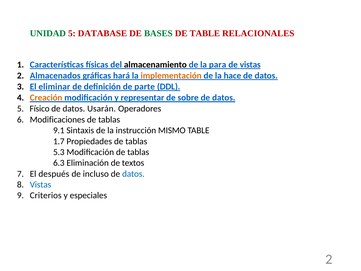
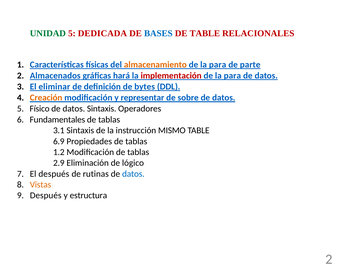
DATABASE: DATABASE -> DEDICADA
BASES colour: green -> blue
almacenamiento colour: black -> orange
de vistas: vistas -> parte
implementación colour: orange -> red
hace at (232, 76): hace -> para
parte: parte -> bytes
datos Usarán: Usarán -> Sintaxis
Modificaciones: Modificaciones -> Fundamentales
9.1: 9.1 -> 3.1
1.7: 1.7 -> 6.9
5.3: 5.3 -> 1.2
6.3: 6.3 -> 2.9
textos: textos -> lógico
incluso: incluso -> rutinas
Vistas at (41, 184) colour: blue -> orange
Criterios at (46, 195): Criterios -> Después
especiales: especiales -> estructura
